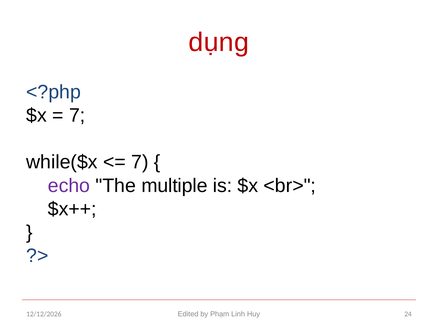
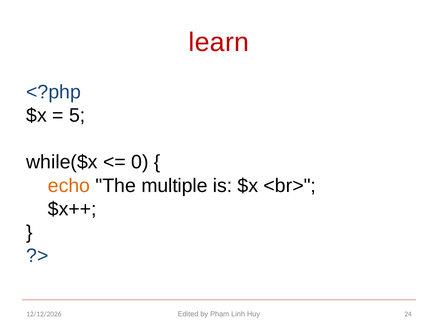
dụng: dụng -> learn
7 at (77, 115): 7 -> 5
7 at (140, 162): 7 -> 0
echo colour: purple -> orange
